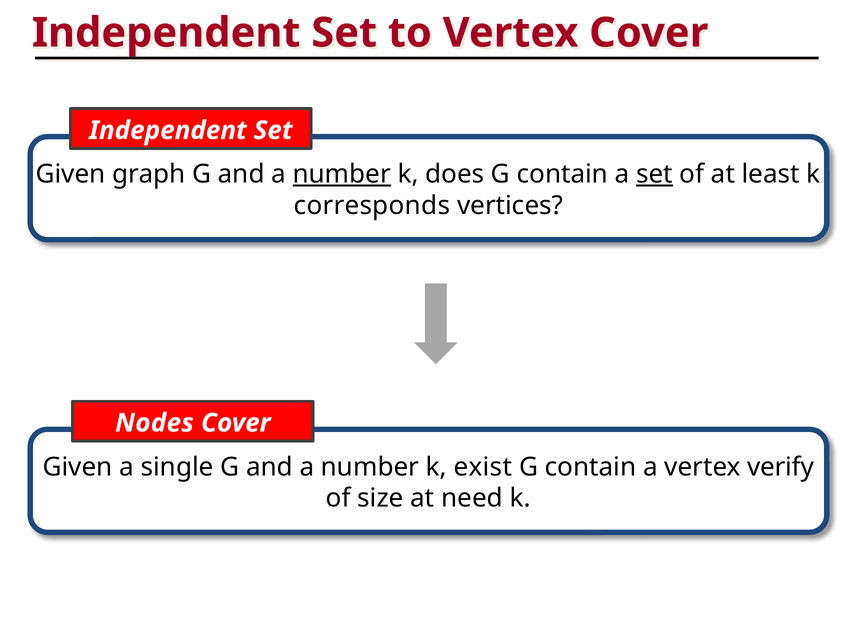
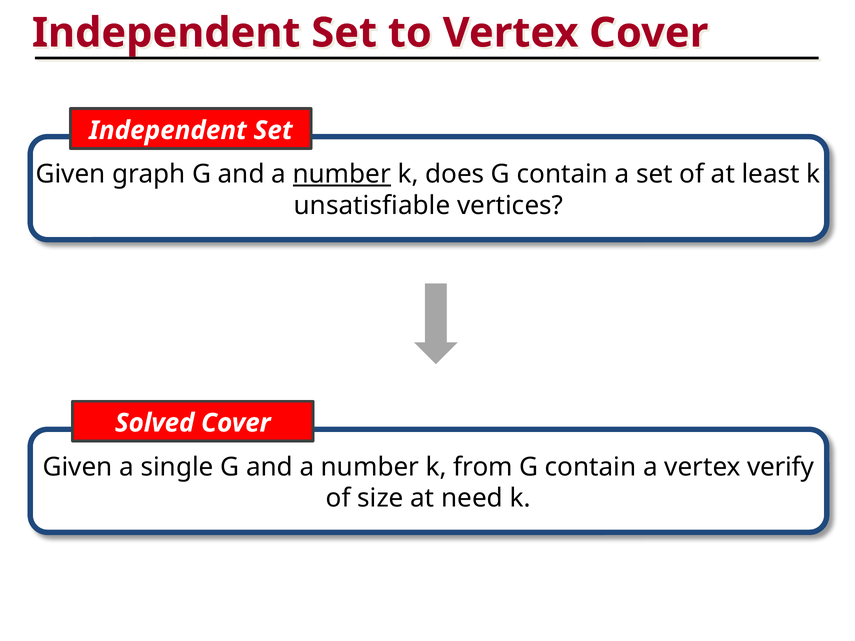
set at (654, 174) underline: present -> none
corresponds: corresponds -> unsatisfiable
Nodes: Nodes -> Solved
exist: exist -> from
